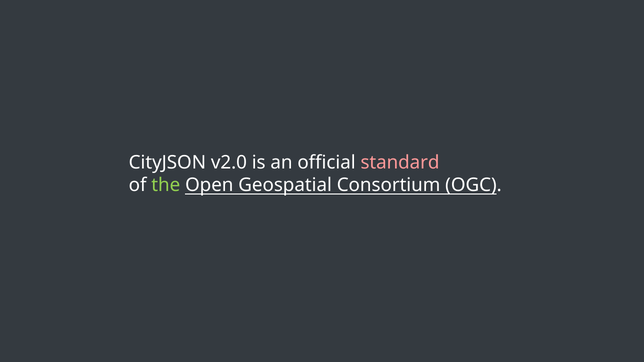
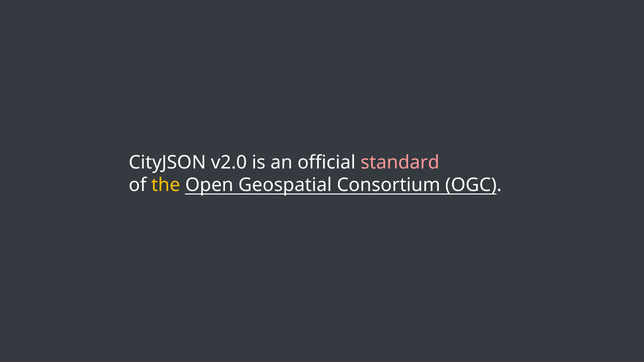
the colour: light green -> yellow
